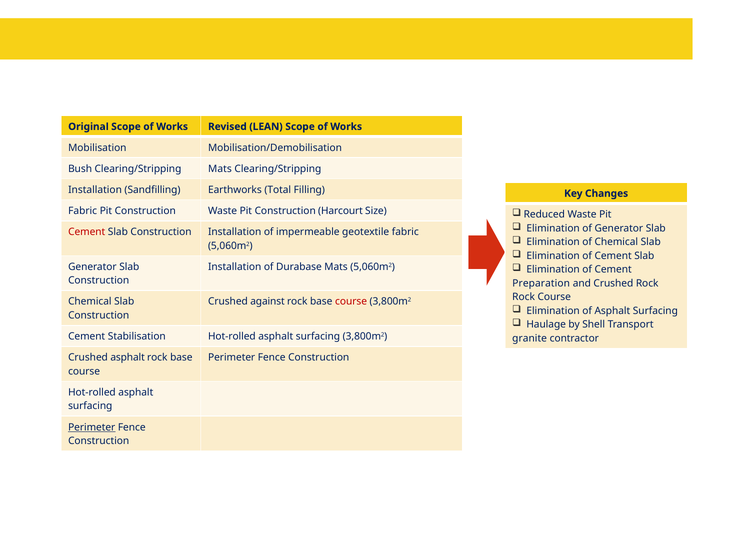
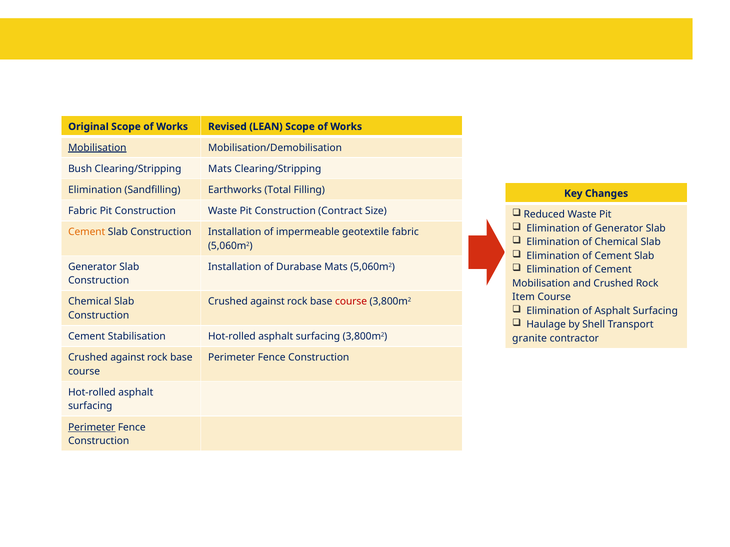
Mobilisation at (97, 148) underline: none -> present
Installation at (95, 190): Installation -> Elimination
Harcourt: Harcourt -> Contract
Cement at (87, 232) colour: red -> orange
Preparation at (541, 284): Preparation -> Mobilisation
Rock at (524, 297): Rock -> Item
asphalt at (128, 358): asphalt -> against
